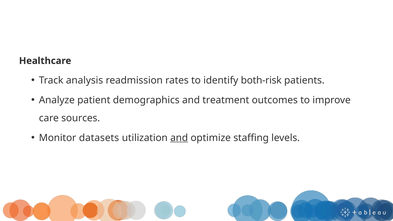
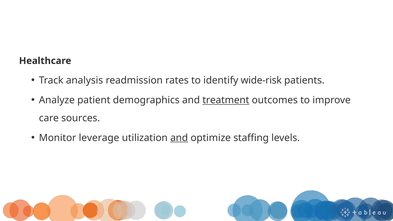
both-risk: both-risk -> wide-risk
treatment underline: none -> present
datasets: datasets -> leverage
